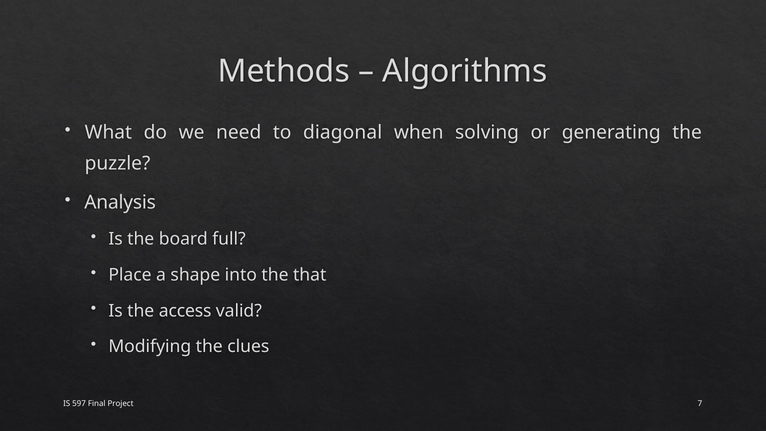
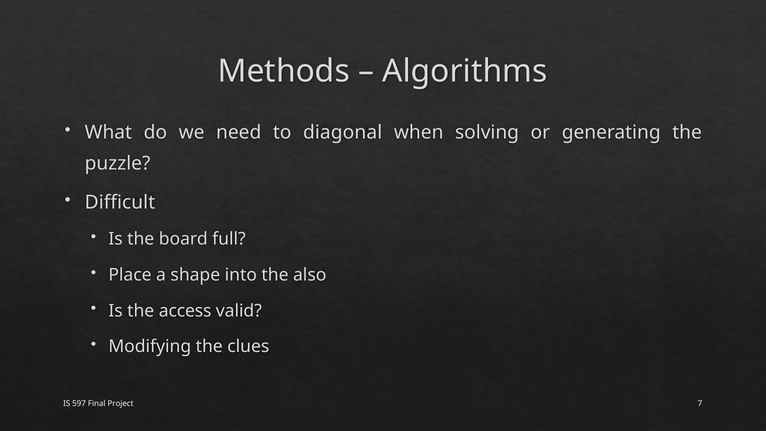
Analysis: Analysis -> Difficult
that: that -> also
